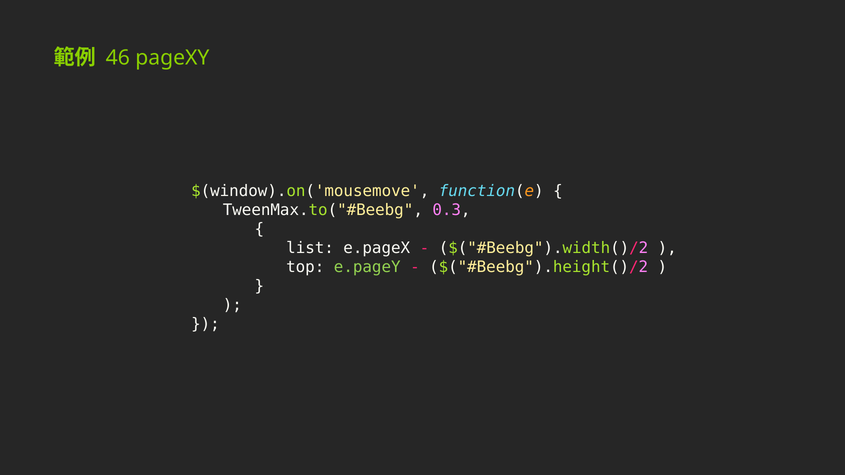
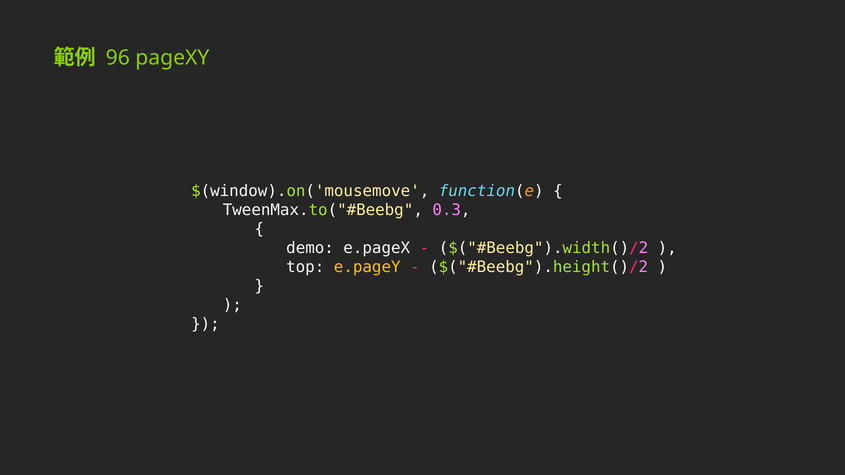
46: 46 -> 96
list: list -> demo
e.pageY colour: light green -> yellow
